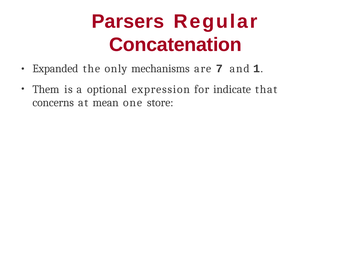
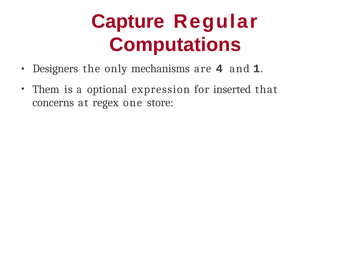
Parsers: Parsers -> Capture
Concatenation: Concatenation -> Computations
Expanded: Expanded -> Designers
7: 7 -> 4
indicate: indicate -> inserted
mean: mean -> regex
